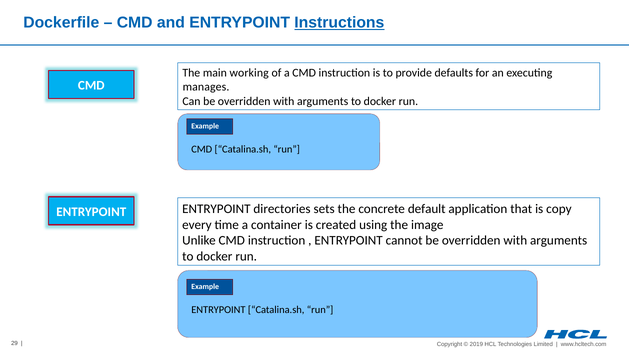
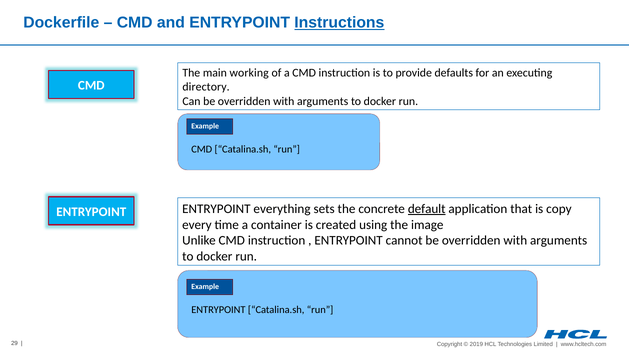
manages: manages -> directory
directories: directories -> everything
default underline: none -> present
